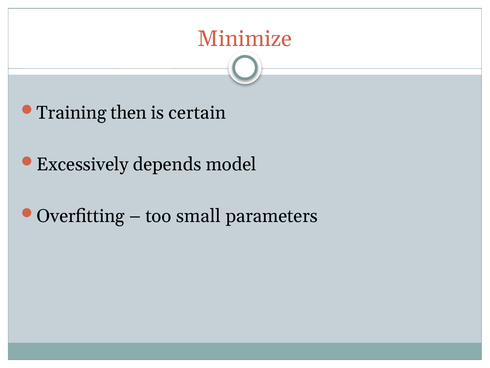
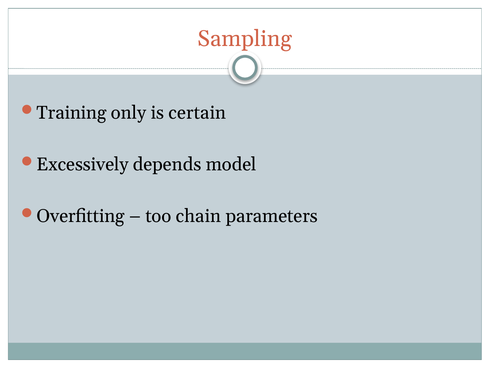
Minimize: Minimize -> Sampling
then: then -> only
small: small -> chain
